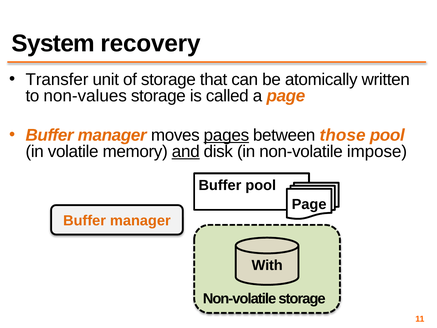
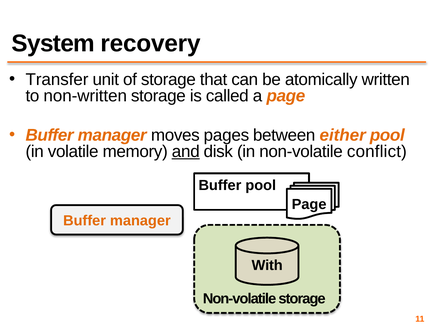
non-values: non-values -> non-written
pages underline: present -> none
those: those -> either
impose: impose -> conflict
